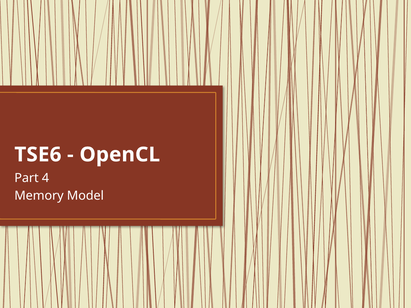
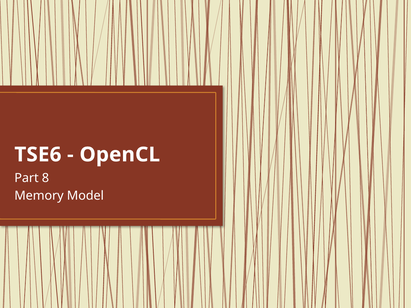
4: 4 -> 8
